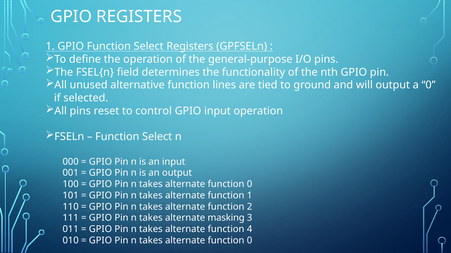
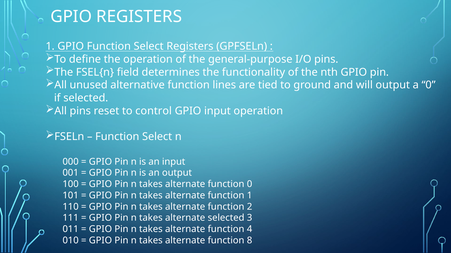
alternate masking: masking -> selected
0 at (250, 241): 0 -> 8
